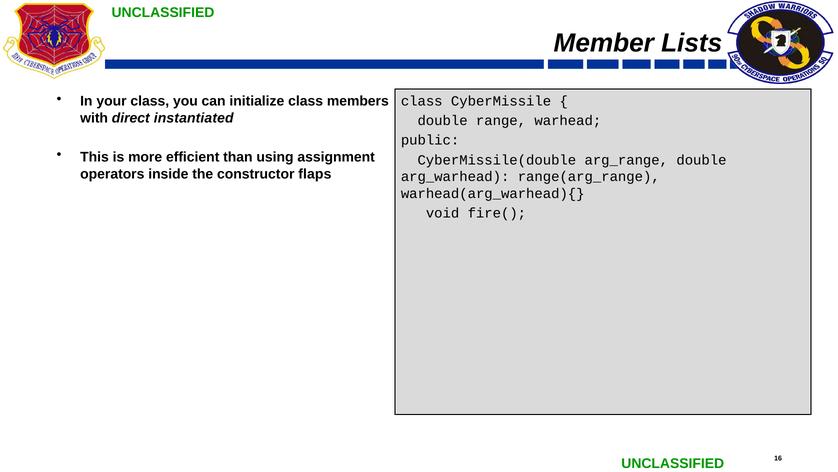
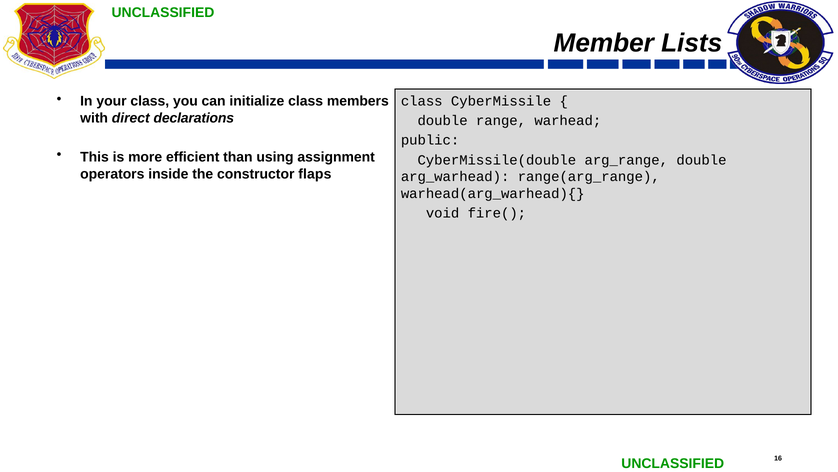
instantiated: instantiated -> declarations
